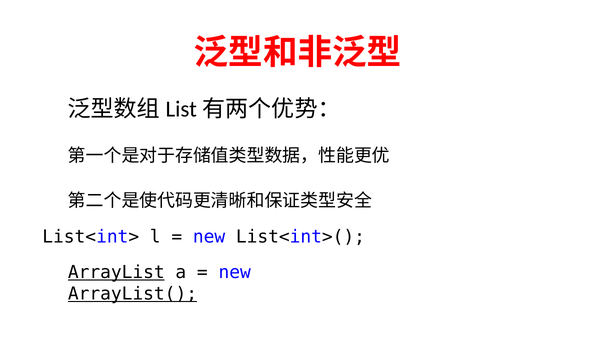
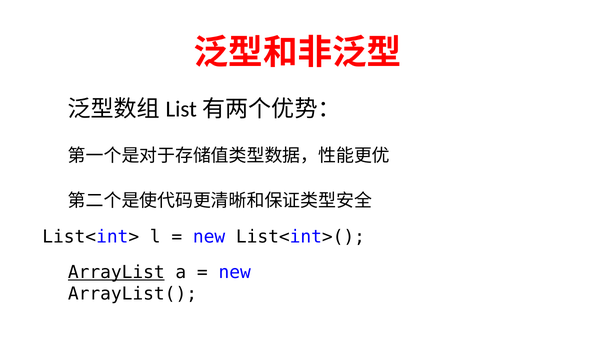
ArrayList( underline: present -> none
